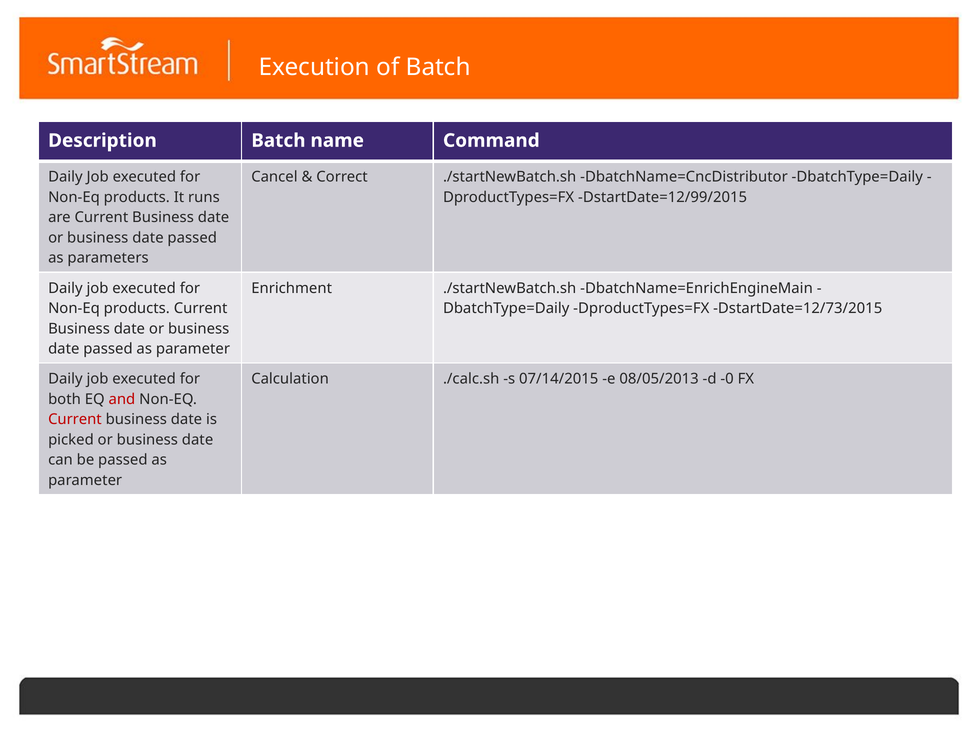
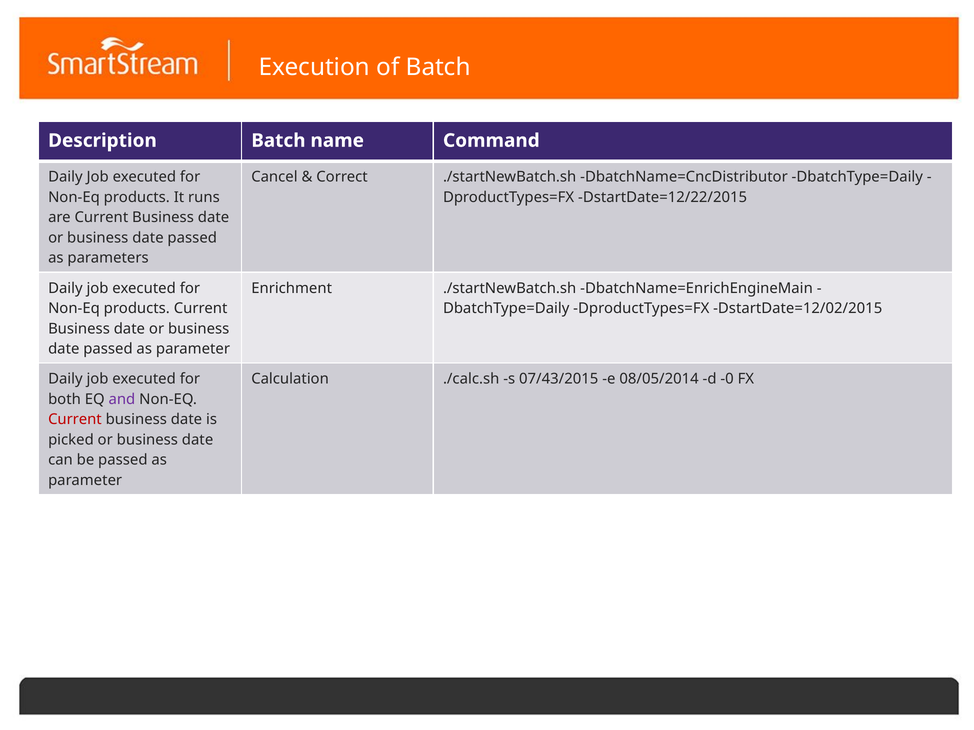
DstartDate=12/99/2015: DstartDate=12/99/2015 -> DstartDate=12/22/2015
DstartDate=12/73/2015: DstartDate=12/73/2015 -> DstartDate=12/02/2015
07/14/2015: 07/14/2015 -> 07/43/2015
08/05/2013: 08/05/2013 -> 08/05/2014
and colour: red -> purple
